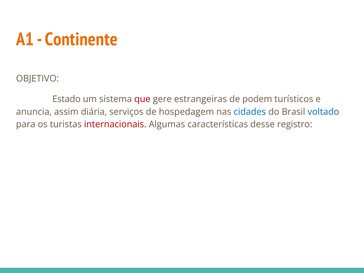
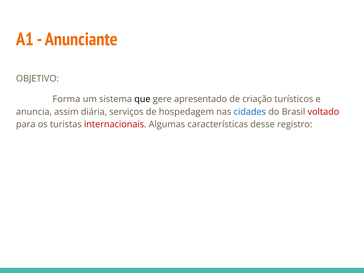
Continente: Continente -> Anunciante
Estado: Estado -> Forma
que colour: red -> black
estrangeiras: estrangeiras -> apresentado
podem: podem -> criação
voltado colour: blue -> red
